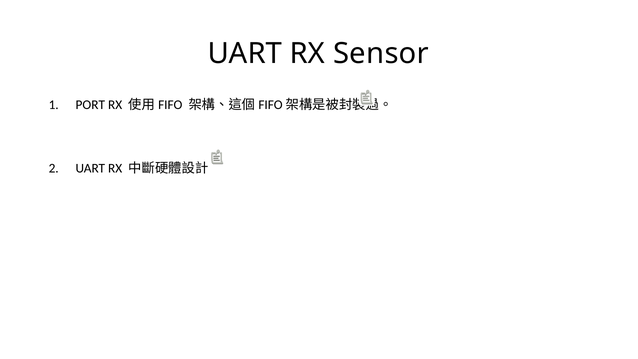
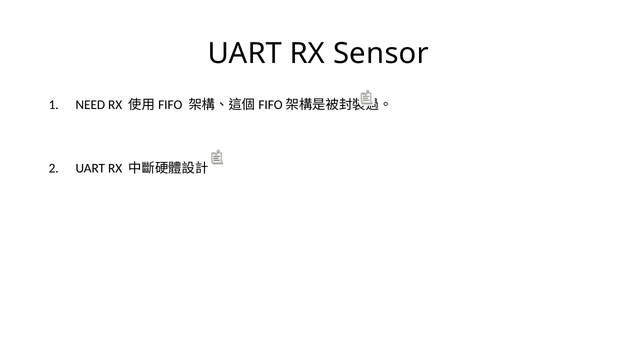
PORT: PORT -> NEED
